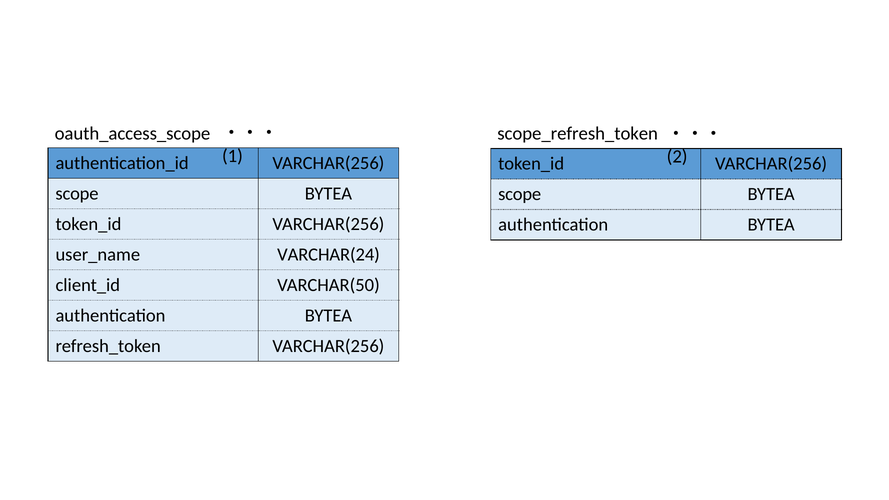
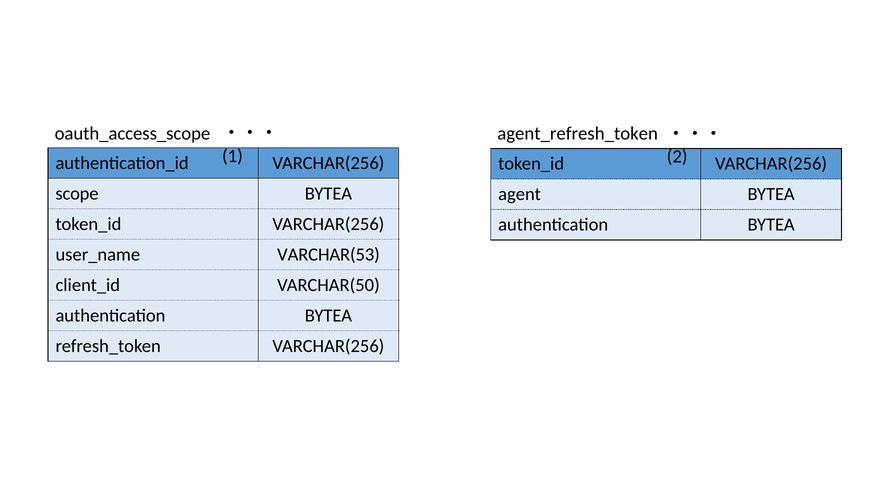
scope_refresh_token: scope_refresh_token -> agent_refresh_token
scope at (520, 194): scope -> agent
VARCHAR(24: VARCHAR(24 -> VARCHAR(53
